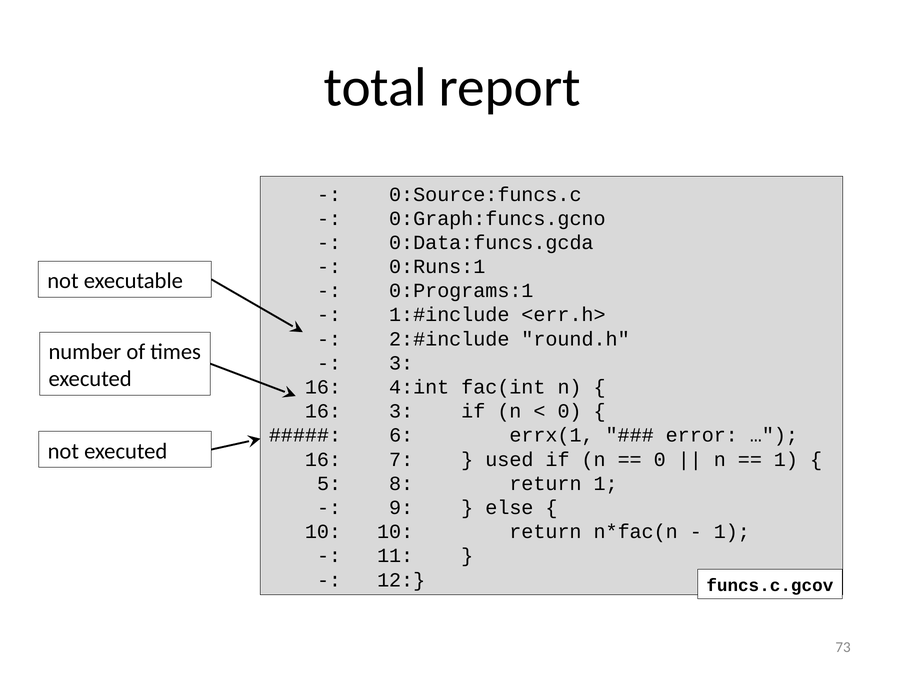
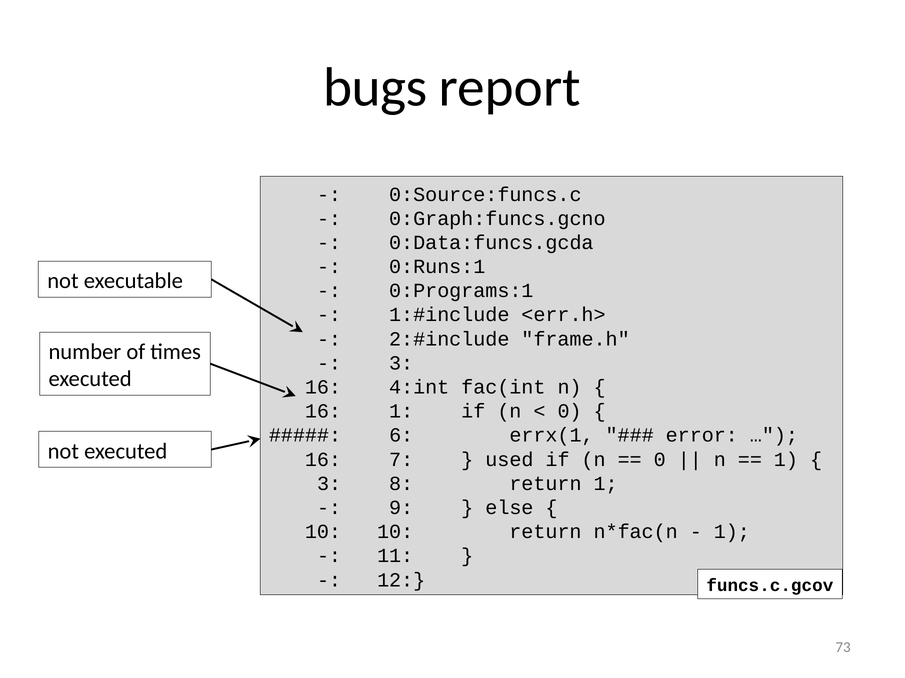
total: total -> bugs
round.h: round.h -> frame.h
16 3: 3 -> 1
5 at (329, 484): 5 -> 3
